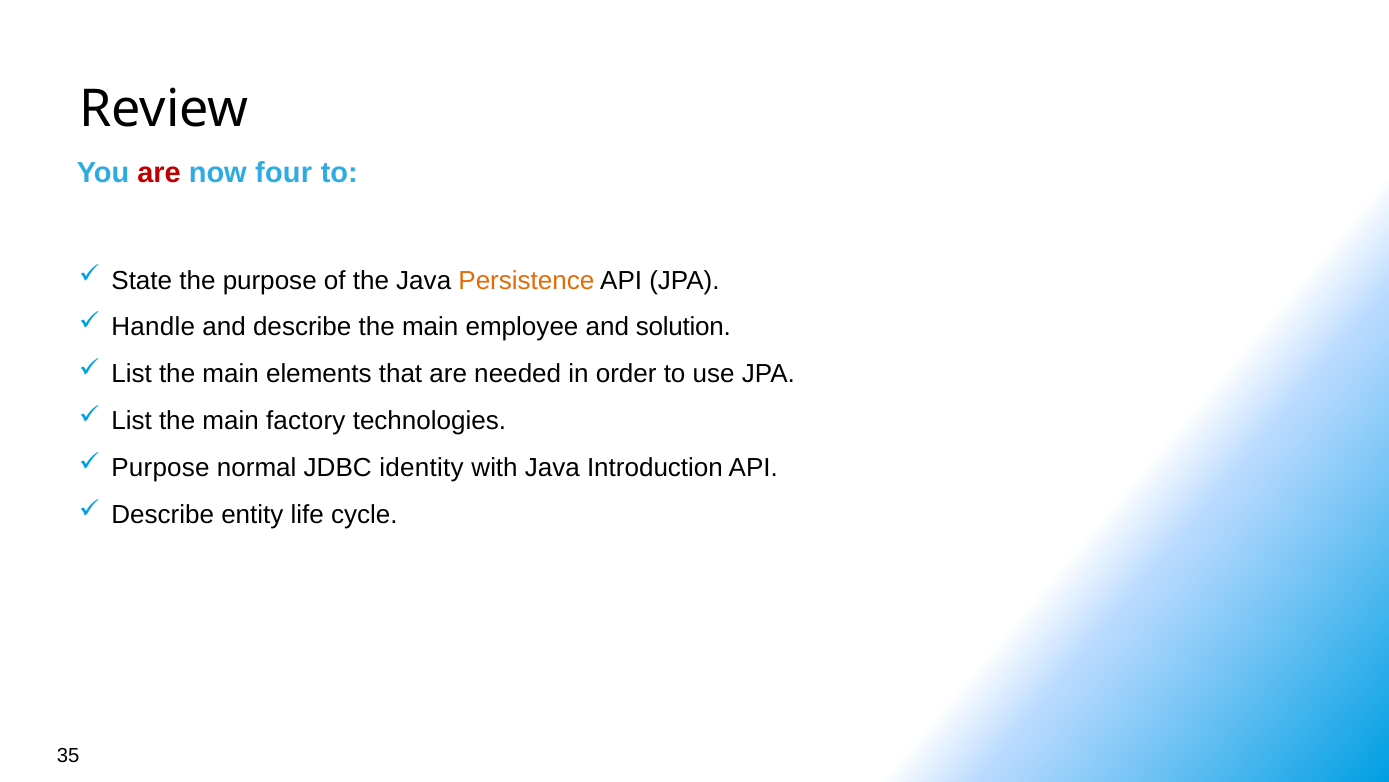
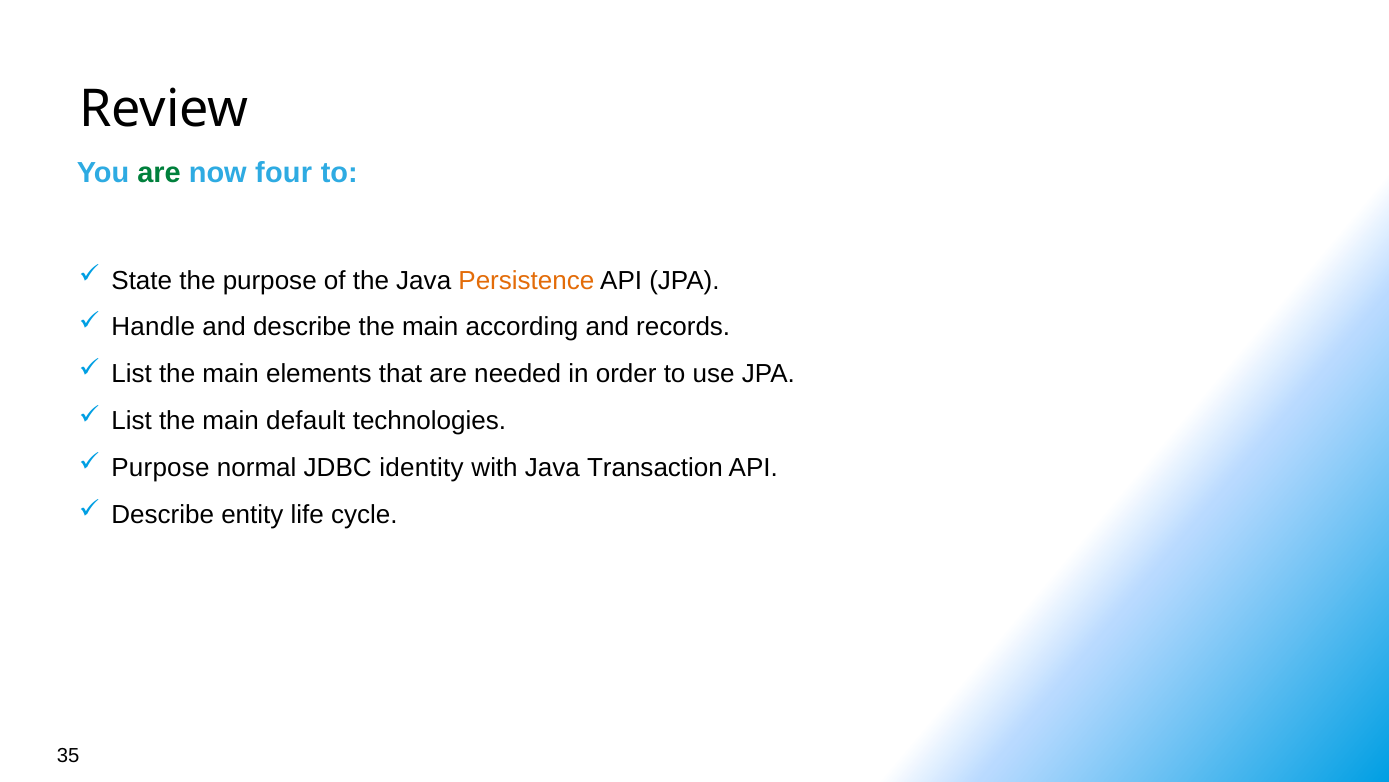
are at (159, 173) colour: red -> green
employee: employee -> according
solution: solution -> records
factory: factory -> default
Introduction: Introduction -> Transaction
